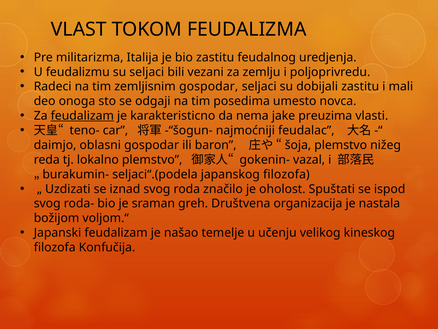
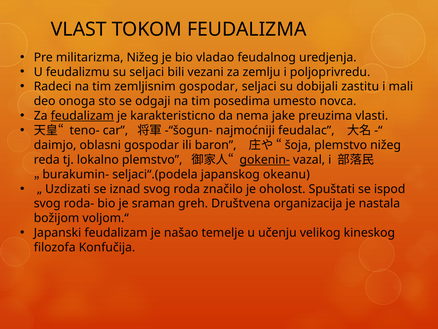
militarizma Italija: Italija -> Nižeg
bio zastitu: zastitu -> vladao
gokenin- underline: none -> present
japanskog filozofa: filozofa -> okeanu
